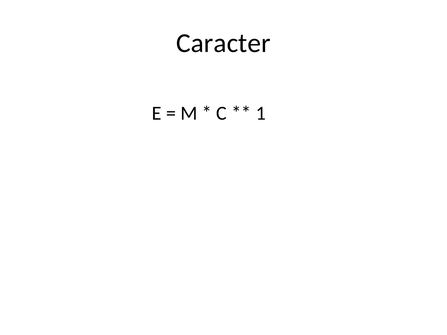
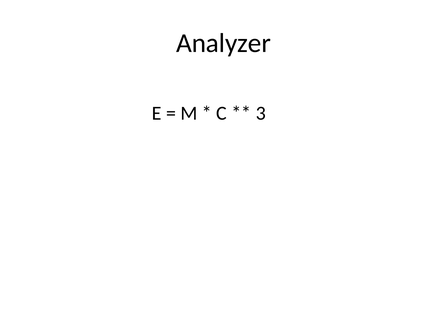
Caracter: Caracter -> Analyzer
1: 1 -> 3
